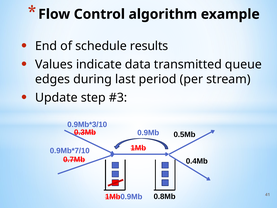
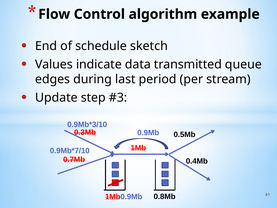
results: results -> sketch
